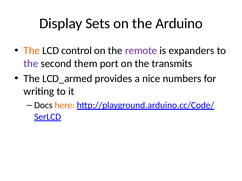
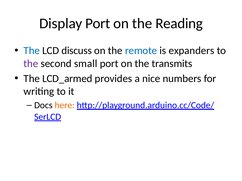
Display Sets: Sets -> Port
Arduino: Arduino -> Reading
The at (32, 51) colour: orange -> blue
control: control -> discuss
remote colour: purple -> blue
them: them -> small
